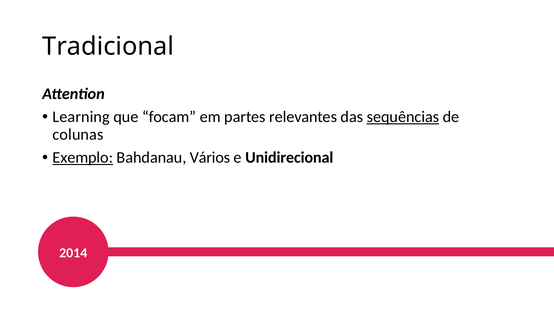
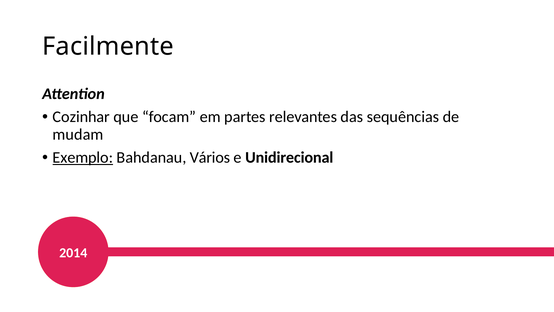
Tradicional: Tradicional -> Facilmente
Learning: Learning -> Cozinhar
sequências underline: present -> none
colunas: colunas -> mudam
